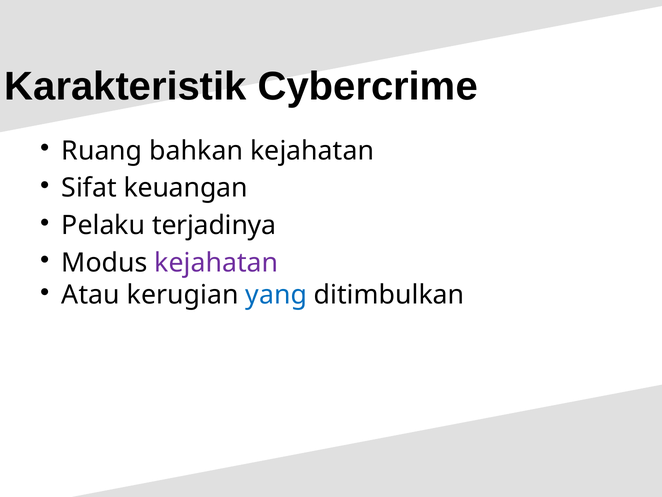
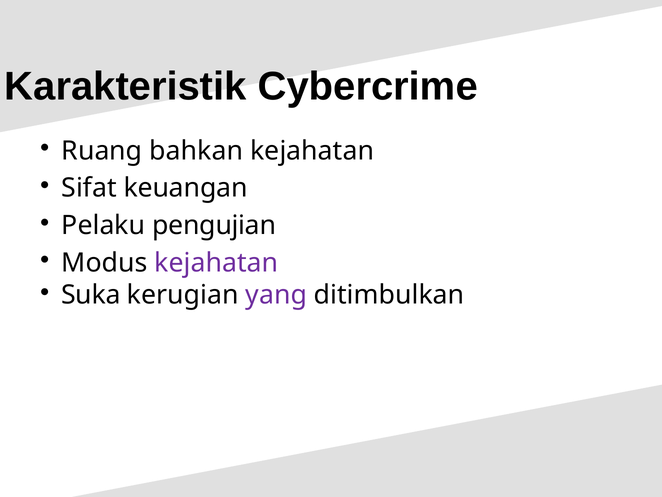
terjadinya: terjadinya -> pengujian
Atau: Atau -> Suka
yang colour: blue -> purple
